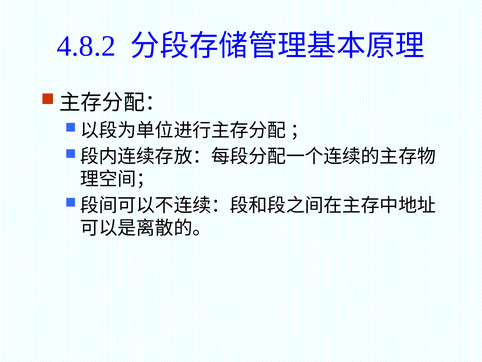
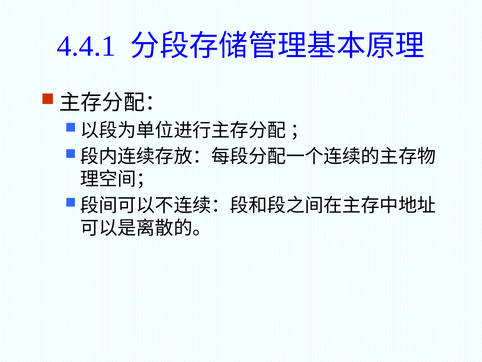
4.8.2: 4.8.2 -> 4.4.1
